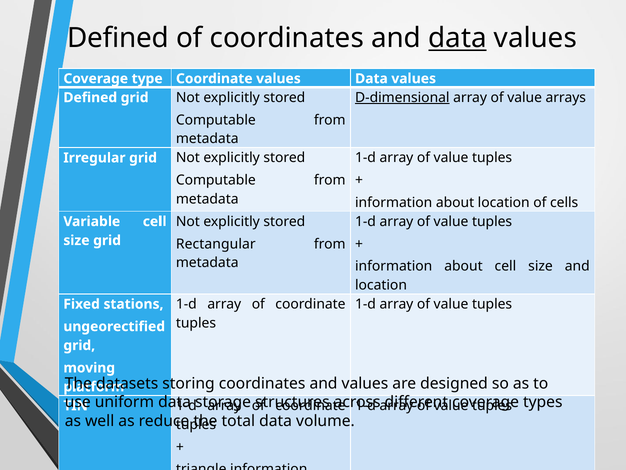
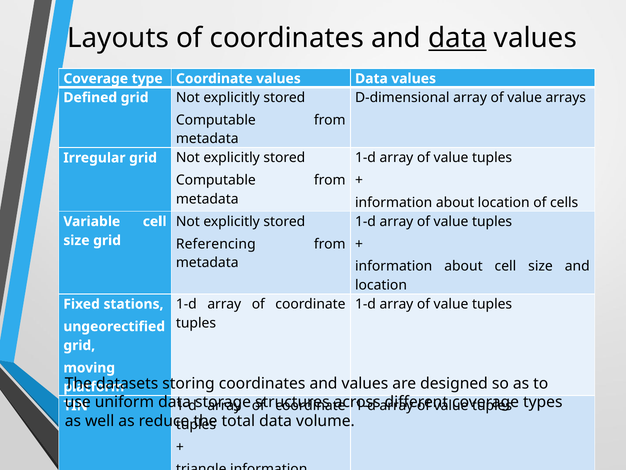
Defined at (118, 38): Defined -> Layouts
D-dimensional underline: present -> none
Rectangular: Rectangular -> Referencing
